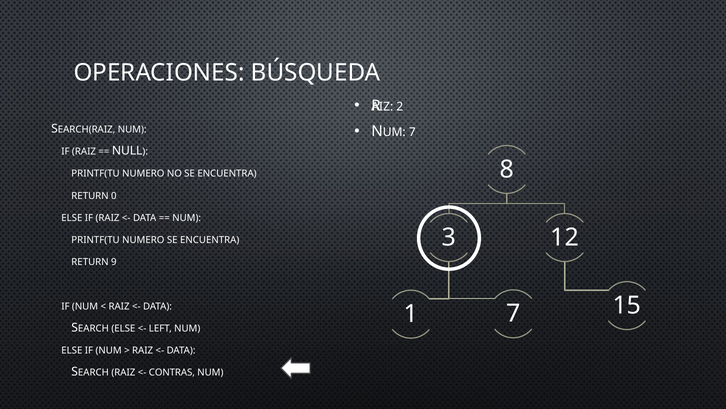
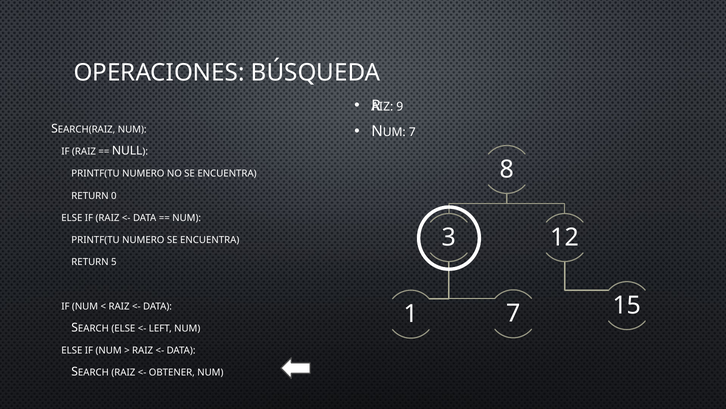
2: 2 -> 9
9: 9 -> 5
CONTRAS: CONTRAS -> OBTENER
